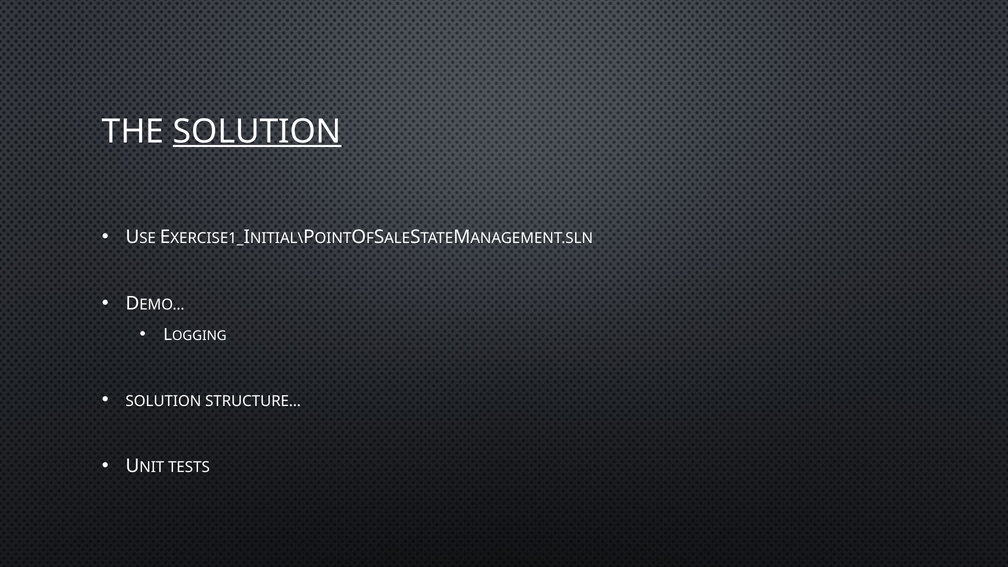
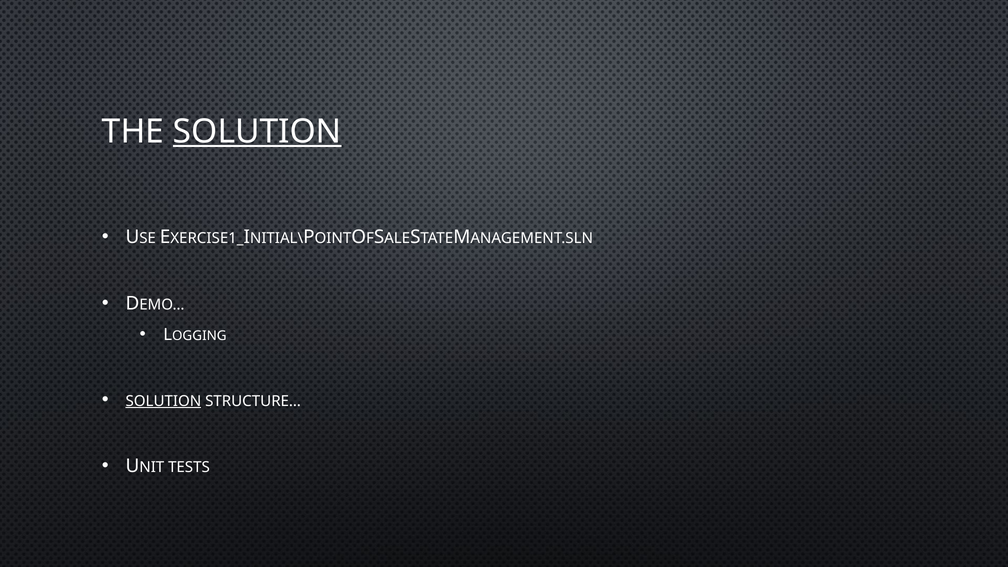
SOLUTION at (163, 401) underline: none -> present
